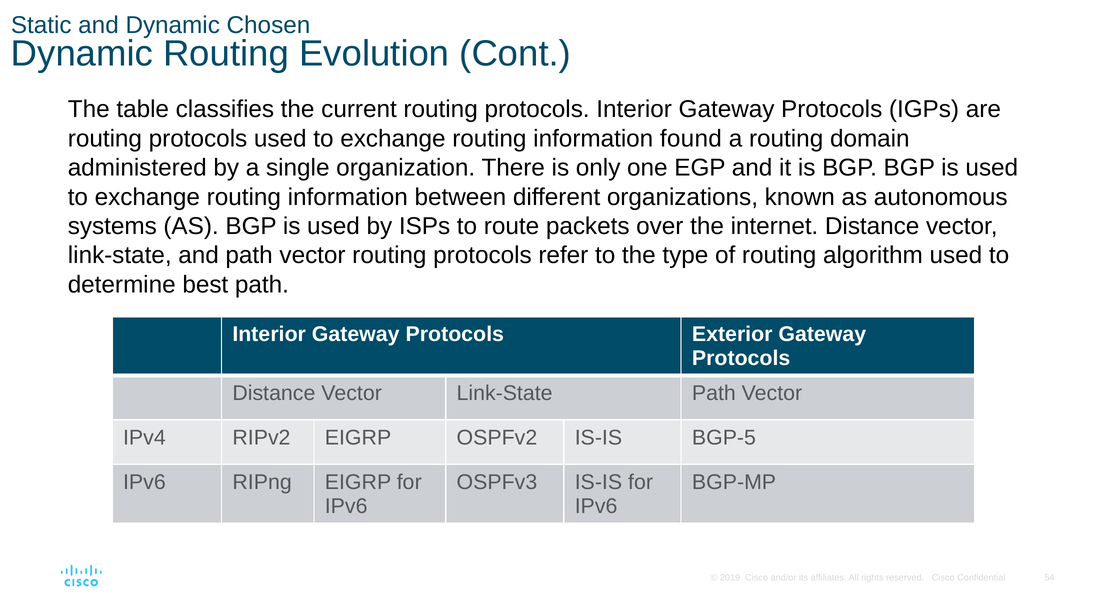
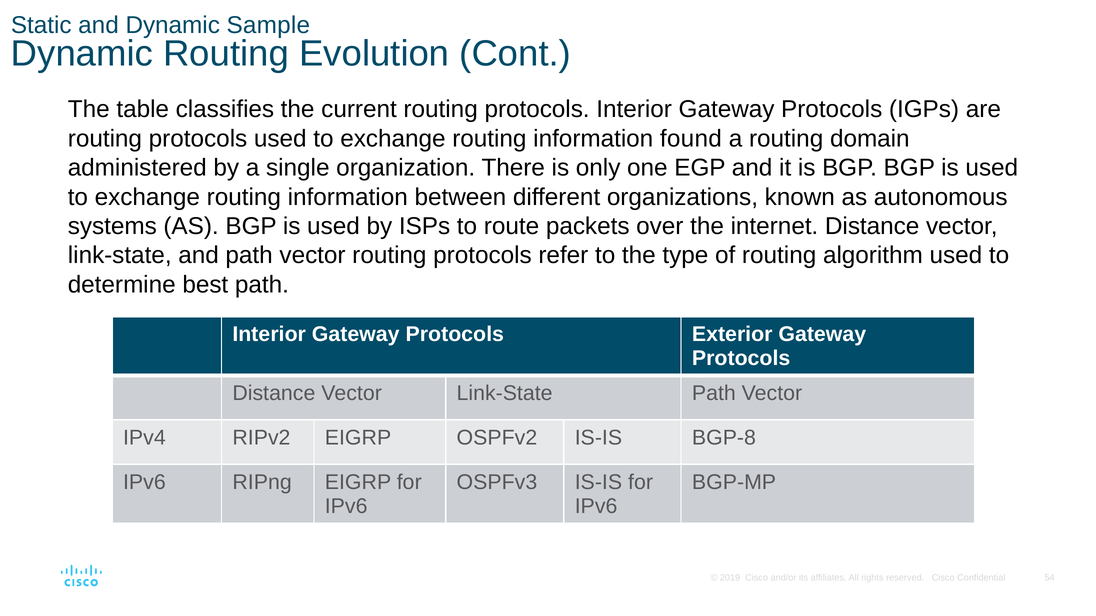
Chosen: Chosen -> Sample
BGP-5: BGP-5 -> BGP-8
